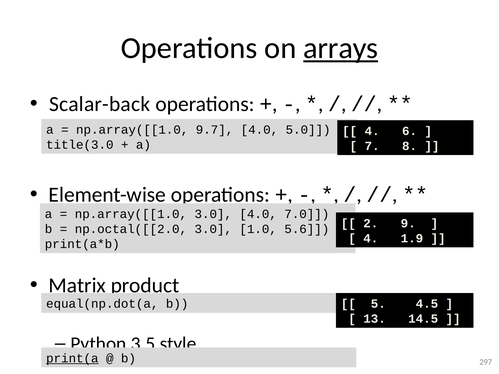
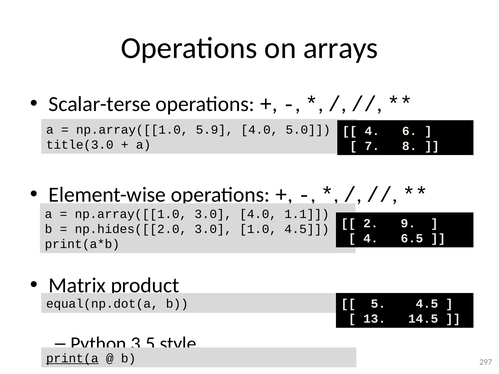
arrays underline: present -> none
Scalar-back: Scalar-back -> Scalar-terse
9.7: 9.7 -> 5.9
7.0: 7.0 -> 1.1
np.octal([[2.0: np.octal([[2.0 -> np.hides([[2.0
1.0 5.6: 5.6 -> 4.5
1.9: 1.9 -> 6.5
